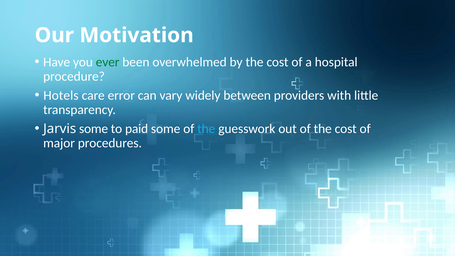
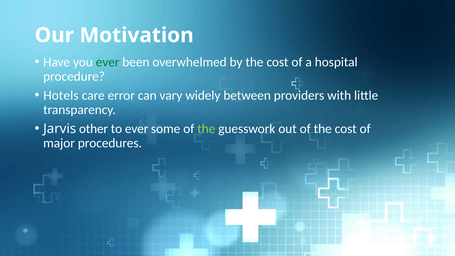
Jarvis some: some -> other
to paid: paid -> ever
the at (206, 129) colour: light blue -> light green
